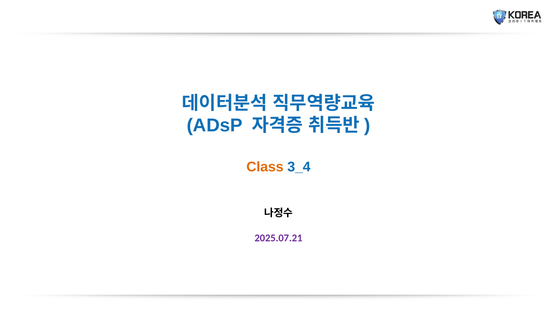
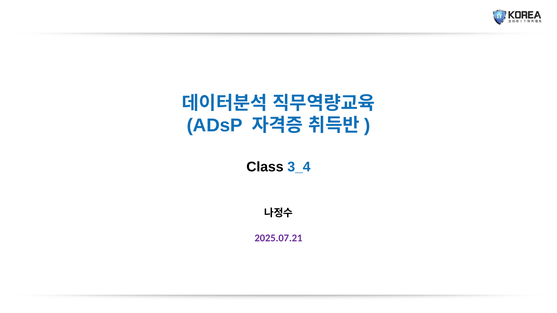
Class colour: orange -> black
